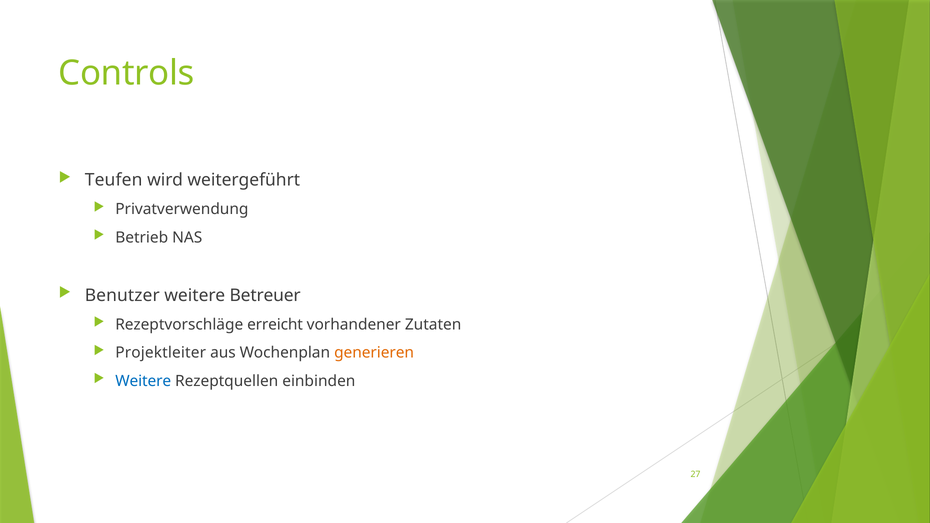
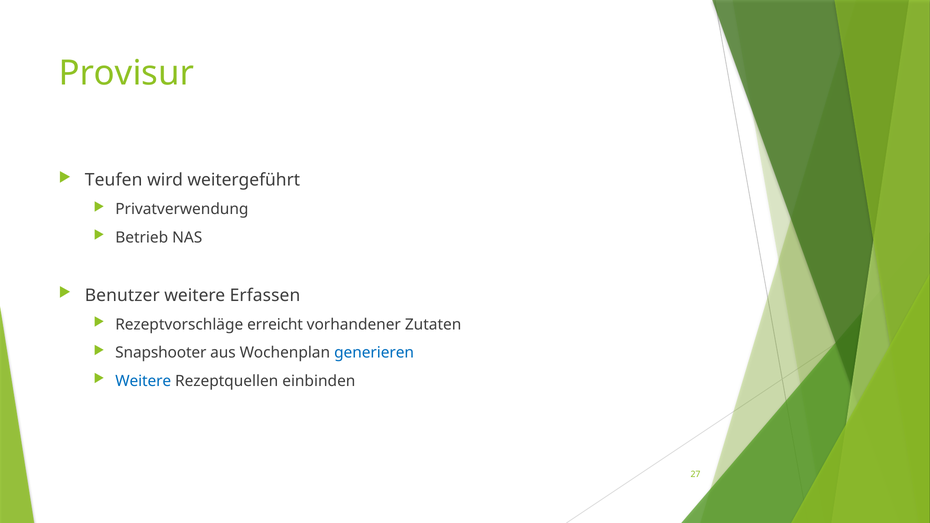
Controls: Controls -> Provisur
Betreuer: Betreuer -> Erfassen
Projektleiter: Projektleiter -> Snapshooter
generieren colour: orange -> blue
